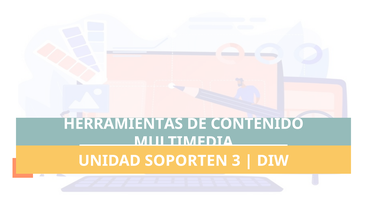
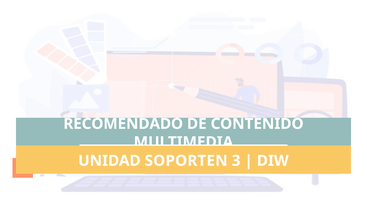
HERRAMIENTAS: HERRAMIENTAS -> RECOMENDADO
